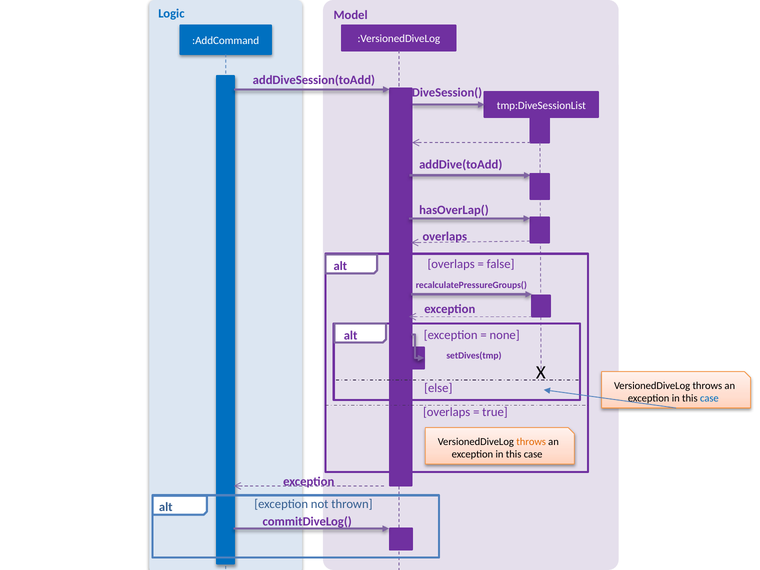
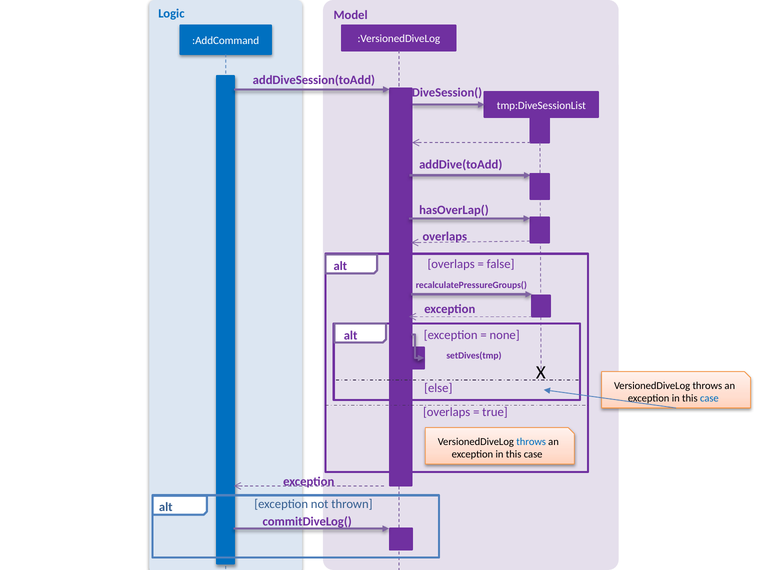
throws at (531, 442) colour: orange -> blue
